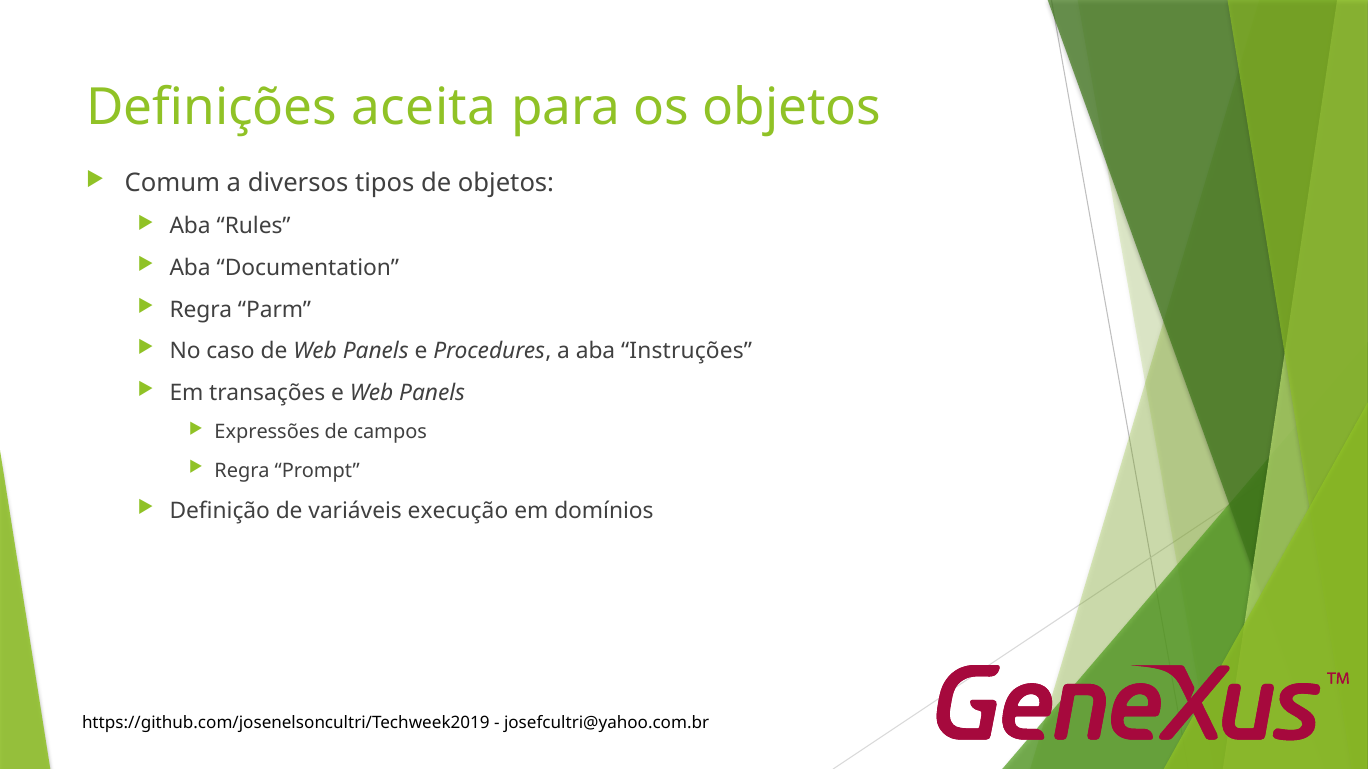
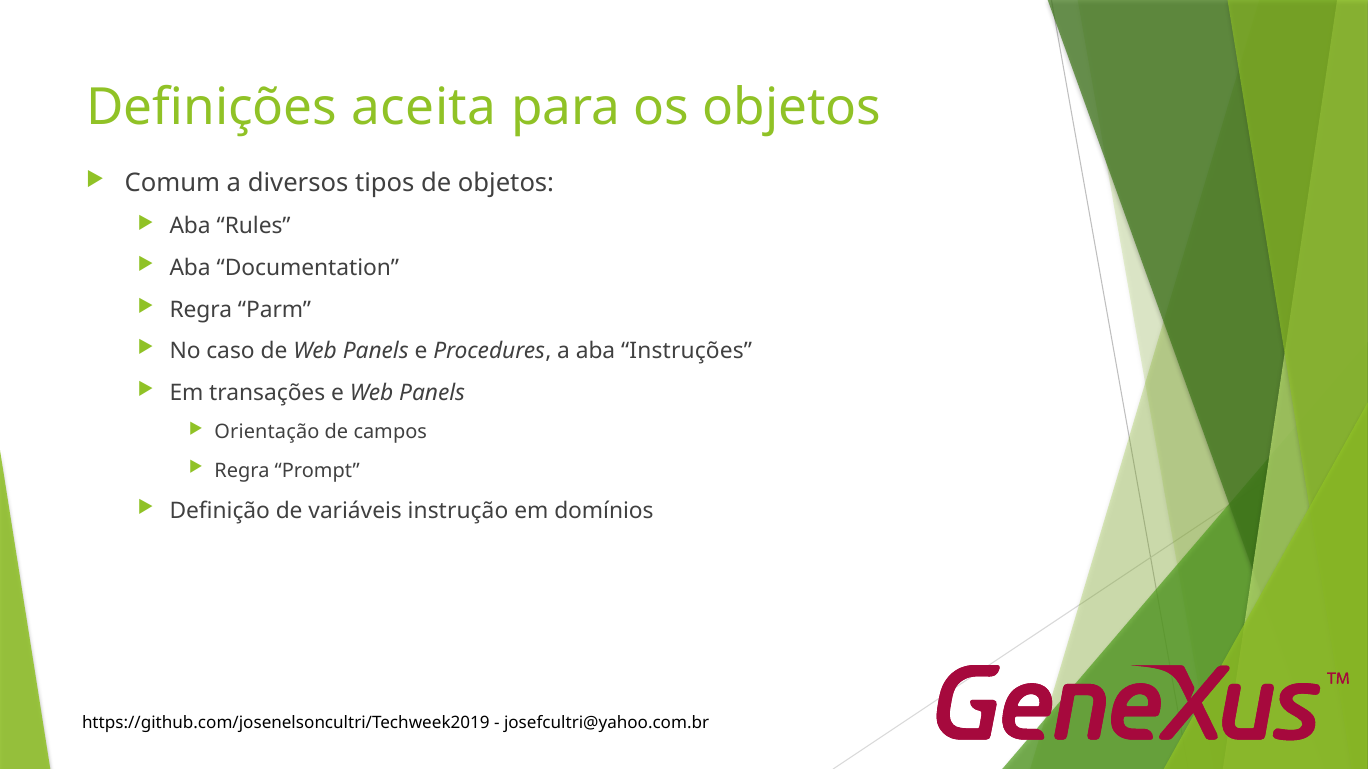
Expressões: Expressões -> Orientação
execução: execução -> instrução
